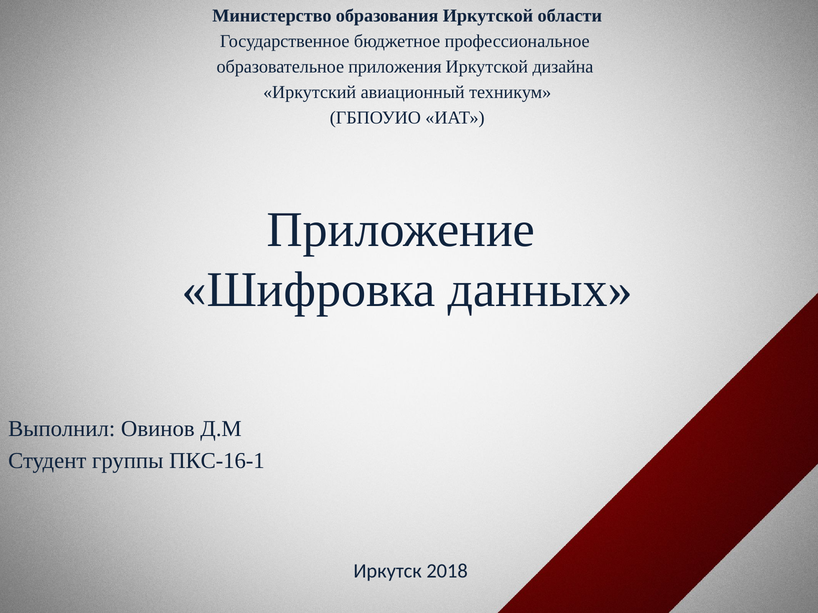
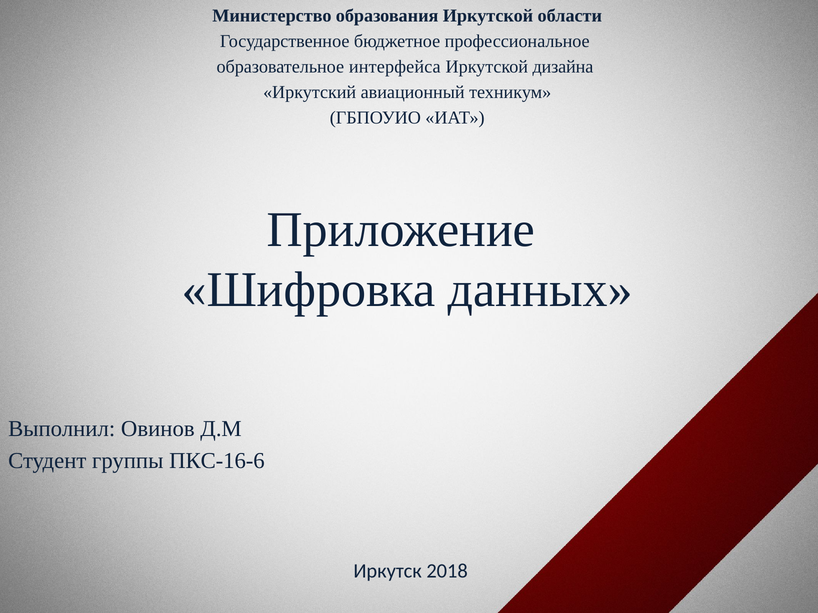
приложения: приложения -> интерфейса
ПКС-16-1: ПКС-16-1 -> ПКС-16-6
